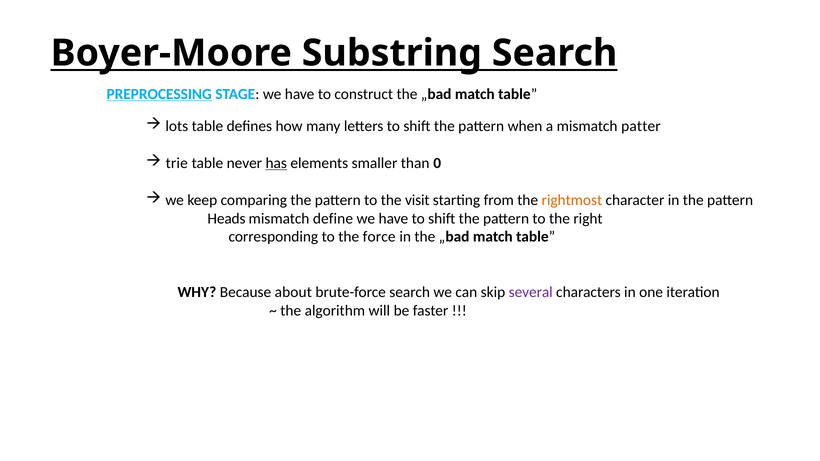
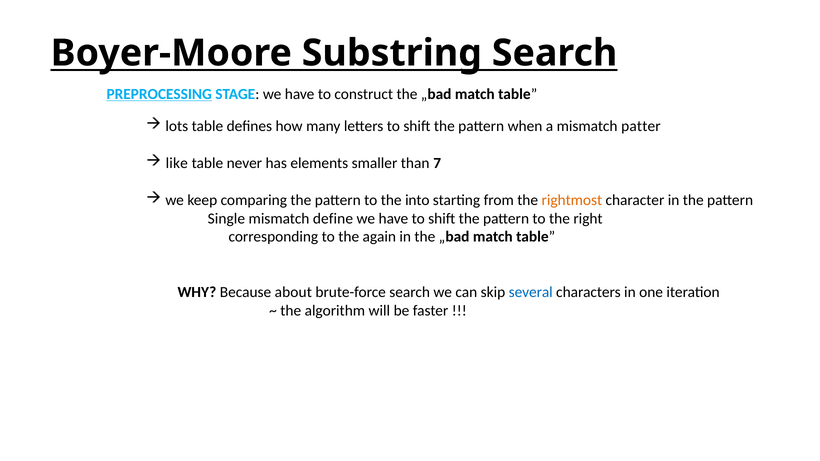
trie: trie -> like
has underline: present -> none
0: 0 -> 7
visit: visit -> into
Heads: Heads -> Single
force: force -> again
several colour: purple -> blue
